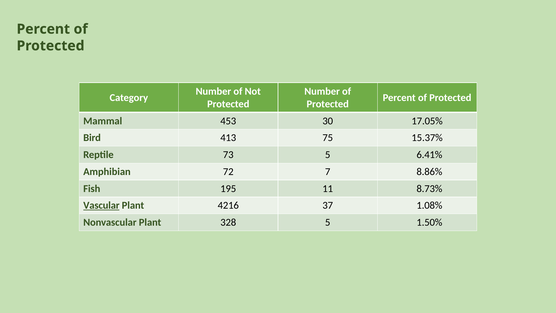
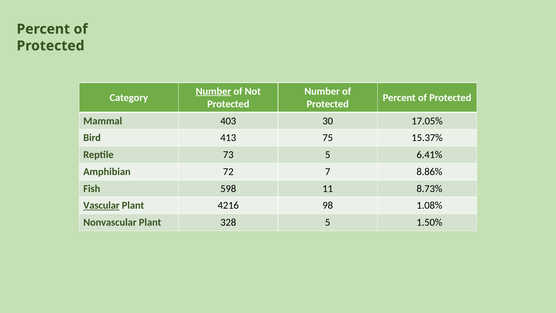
Number at (213, 91) underline: none -> present
453: 453 -> 403
195: 195 -> 598
37: 37 -> 98
